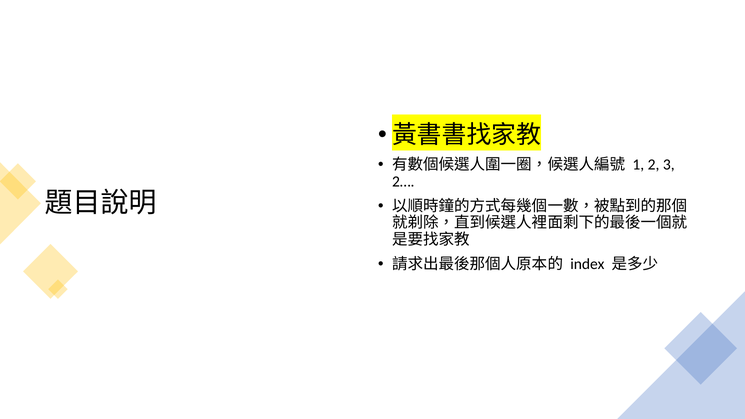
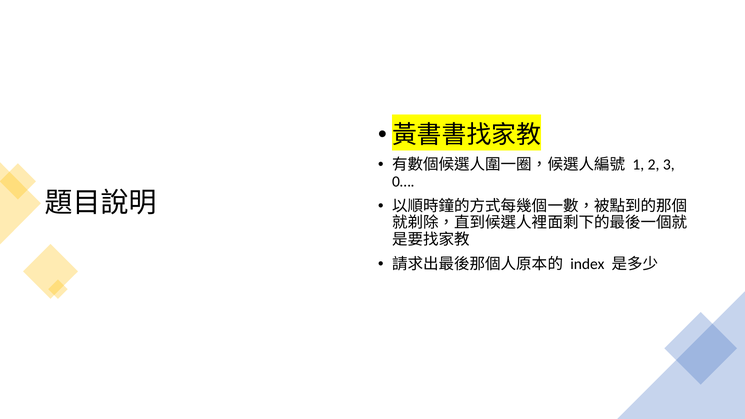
2…: 2… -> 0…
